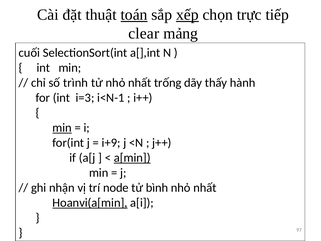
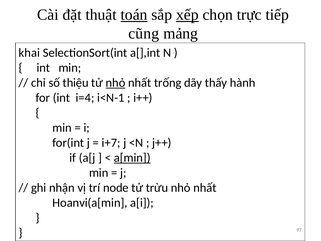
clear: clear -> cũng
cuối: cuối -> khai
trình: trình -> thiệu
nhỏ at (116, 83) underline: none -> present
i=3: i=3 -> i=4
min at (62, 128) underline: present -> none
i+9: i+9 -> i+7
bình: bình -> trừu
Hoanvi(a[min underline: present -> none
